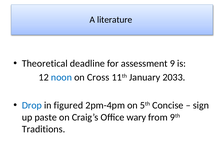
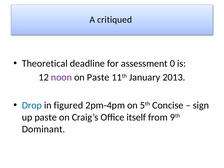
literature: literature -> critiqued
9: 9 -> 0
noon colour: blue -> purple
on Cross: Cross -> Paste
2033: 2033 -> 2013
wary: wary -> itself
Traditions: Traditions -> Dominant
